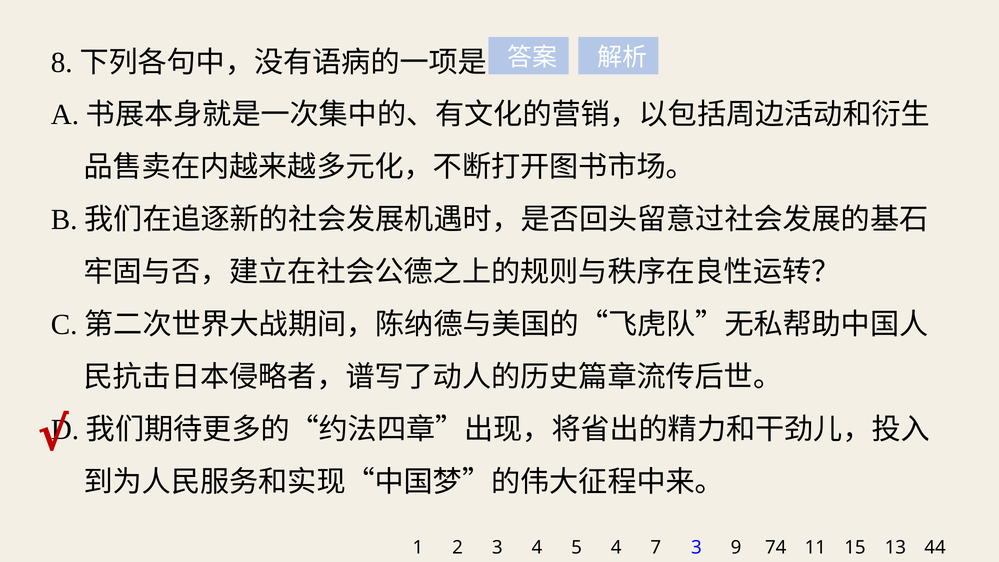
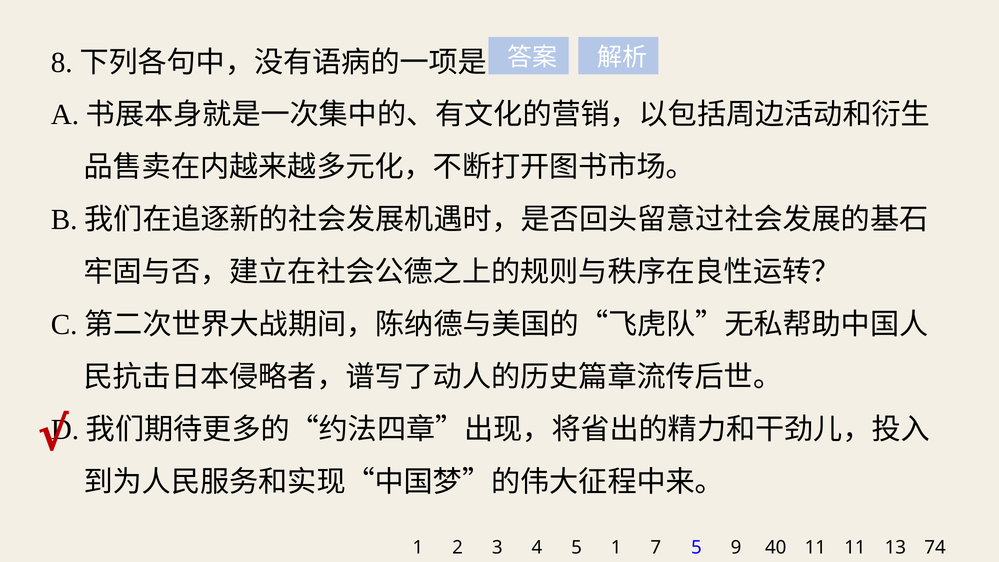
3 4: 4 -> 1
5 3: 3 -> 5
74: 74 -> 40
11 15: 15 -> 11
44: 44 -> 74
